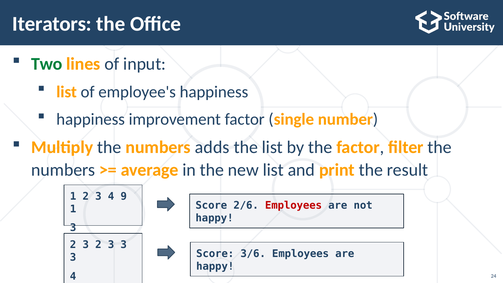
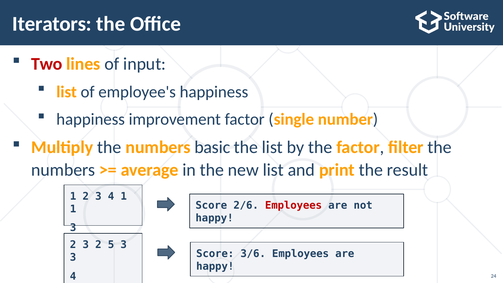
Two colour: green -> red
adds: adds -> basic
4 9: 9 -> 1
3 2 3: 3 -> 5
